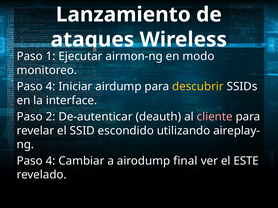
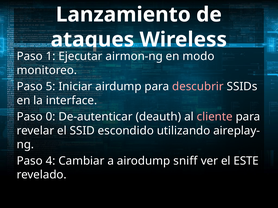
4 at (51, 87): 4 -> 5
descubrir colour: yellow -> pink
2: 2 -> 0
final: final -> sniff
